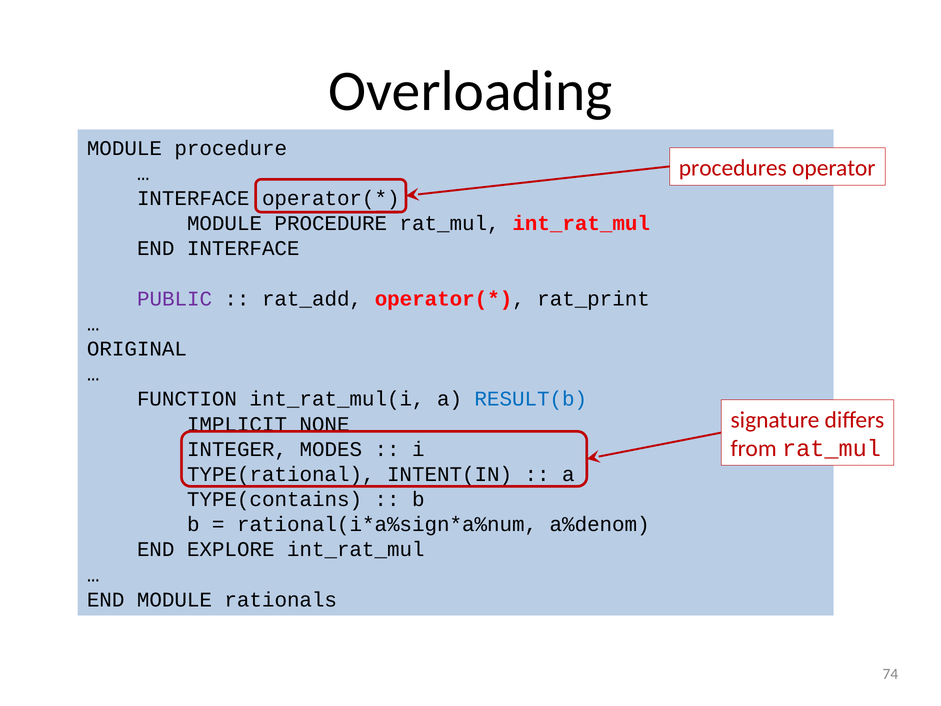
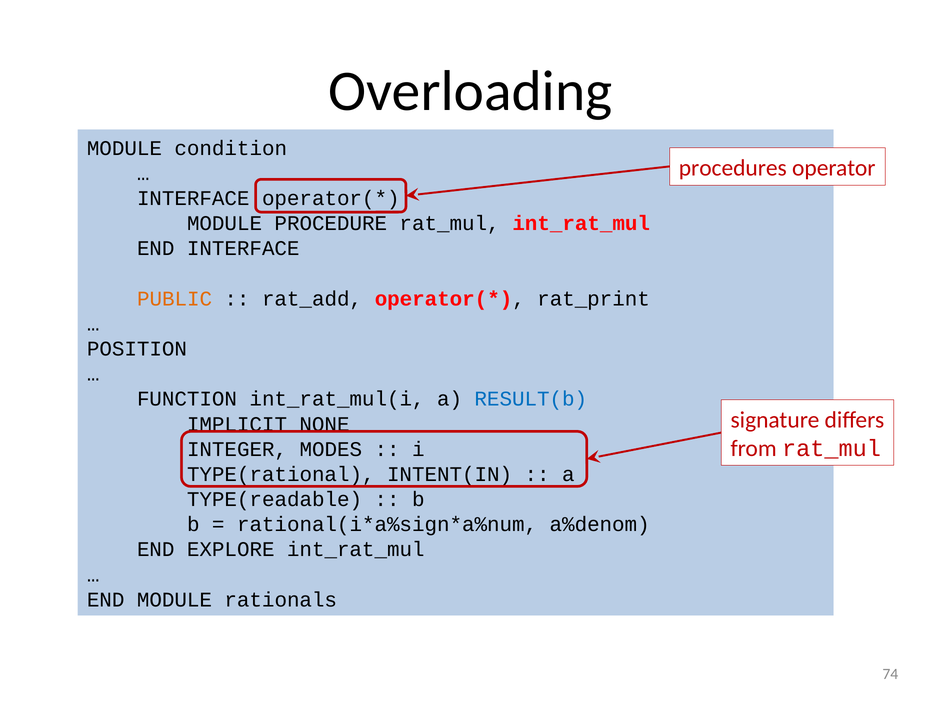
procedure at (231, 148): procedure -> condition
PUBLIC colour: purple -> orange
ORIGINAL: ORIGINAL -> POSITION
TYPE(contains: TYPE(contains -> TYPE(readable
